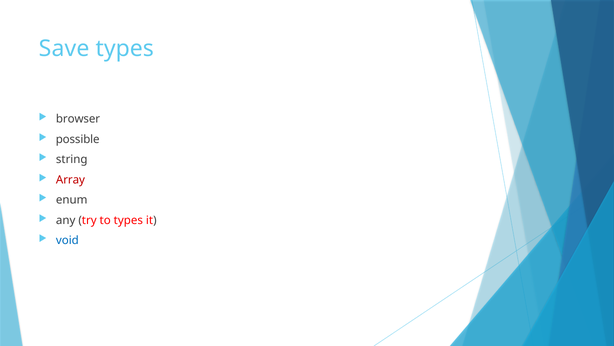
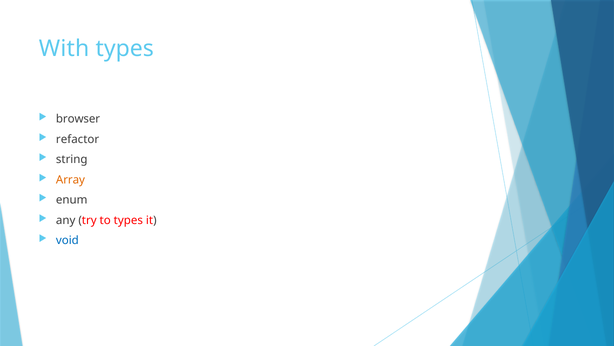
Save: Save -> With
possible: possible -> refactor
Array colour: red -> orange
